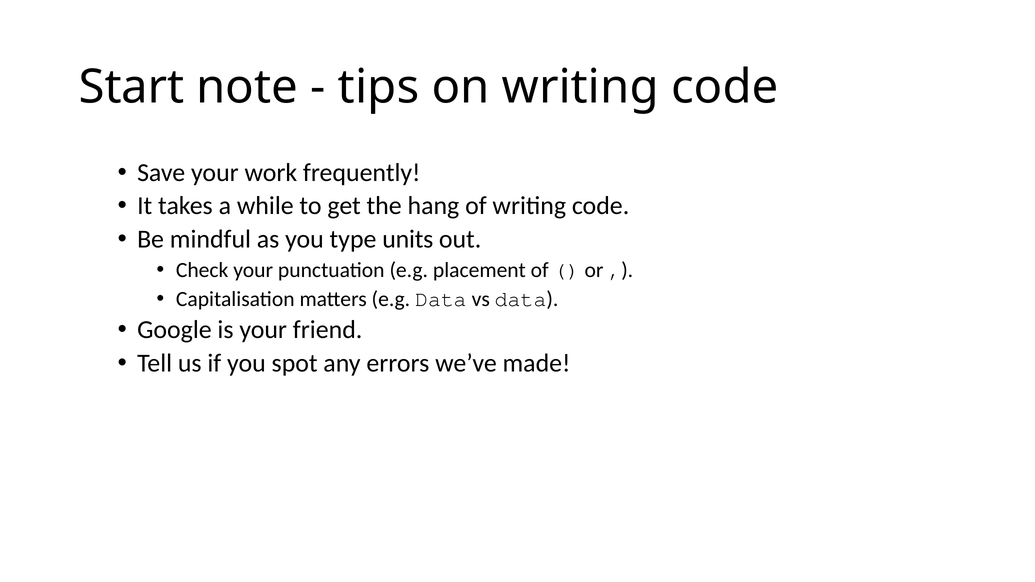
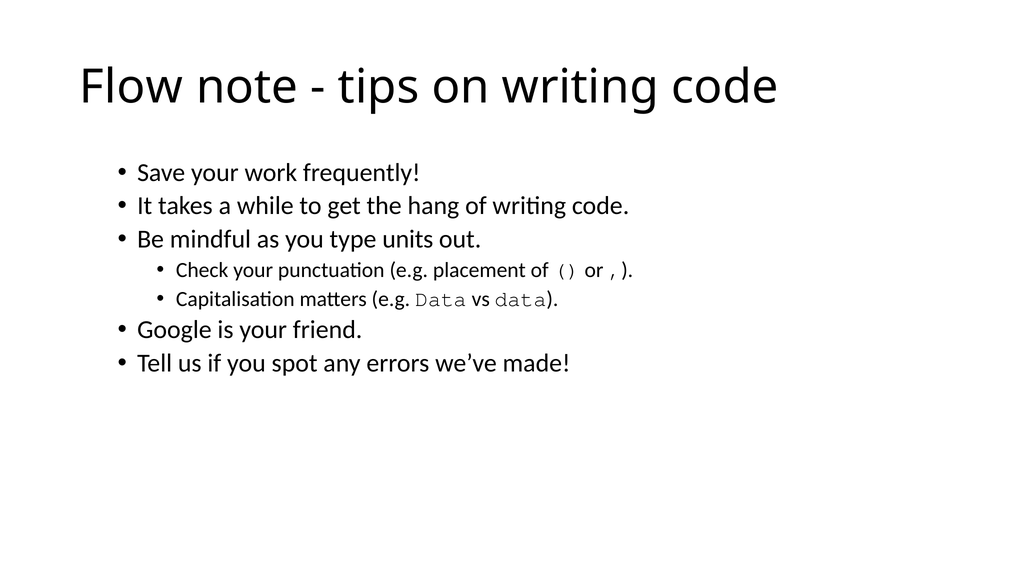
Start: Start -> Flow
